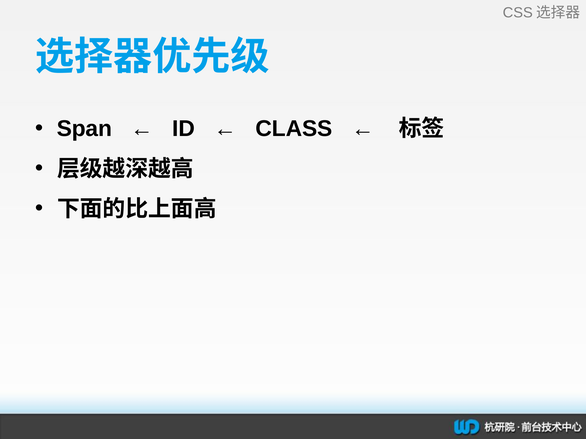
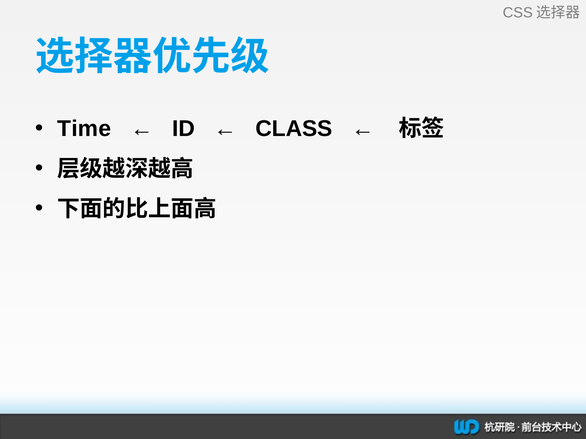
Span: Span -> Time
